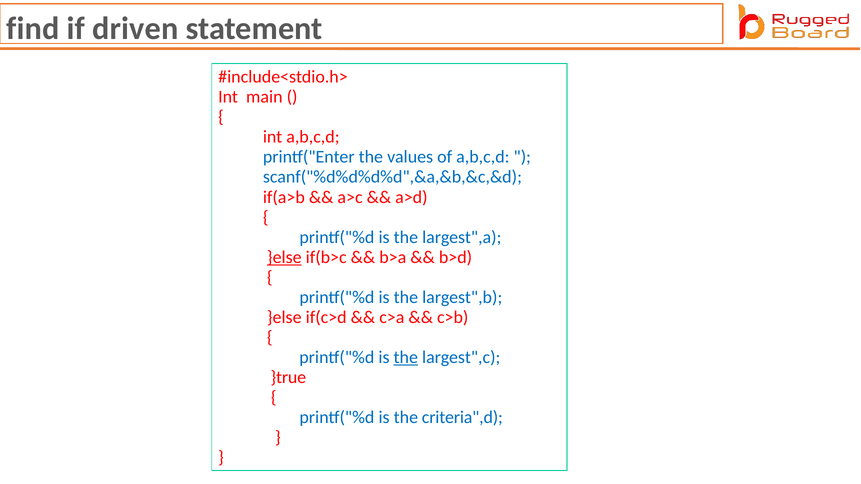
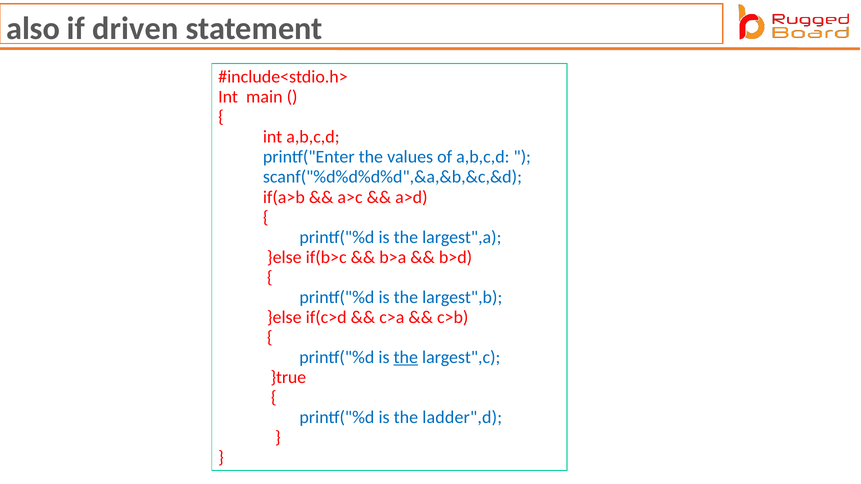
find: find -> also
}else at (284, 257) underline: present -> none
criteria",d: criteria",d -> ladder",d
